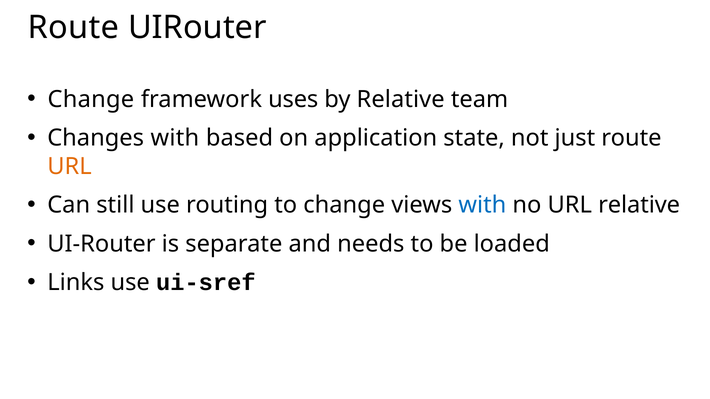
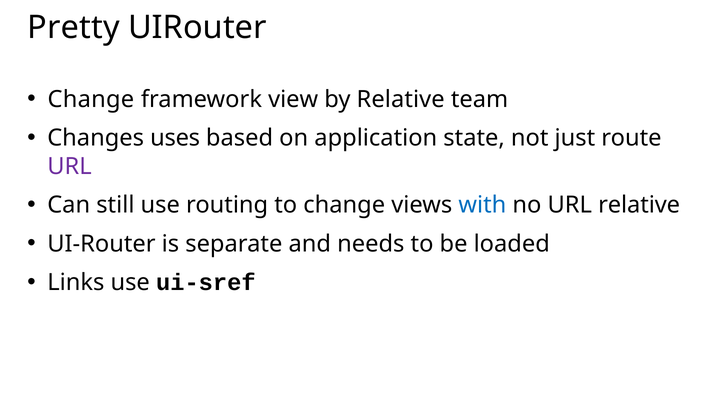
Route at (73, 28): Route -> Pretty
uses: uses -> view
Changes with: with -> uses
URL at (70, 166) colour: orange -> purple
